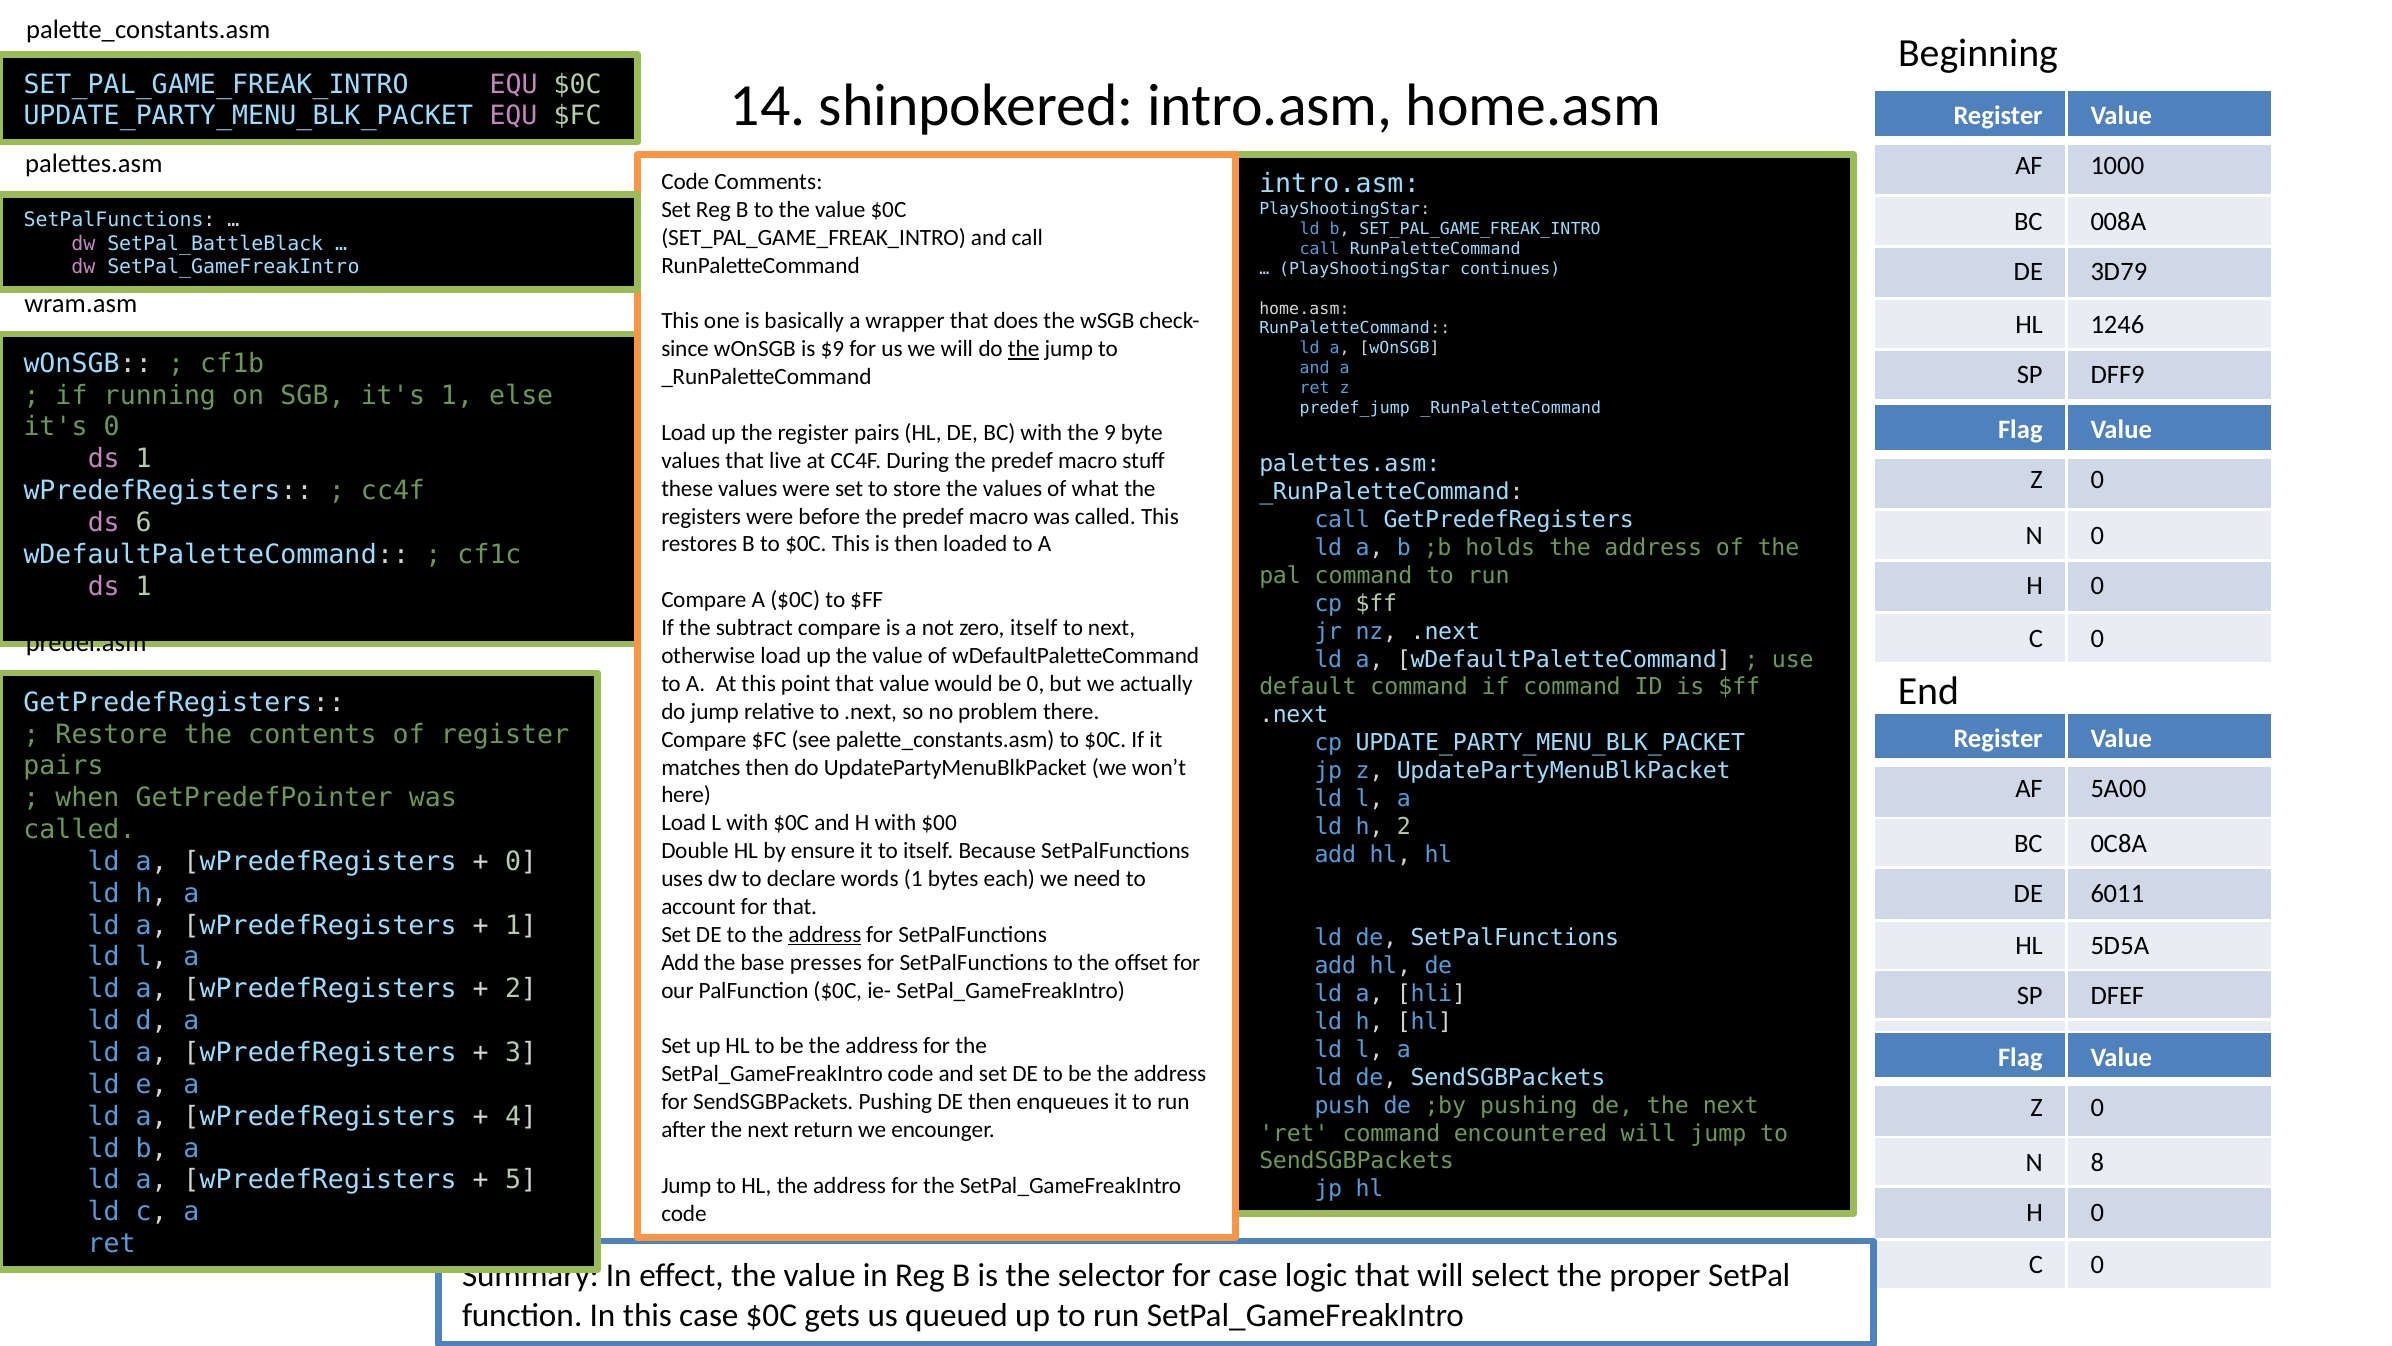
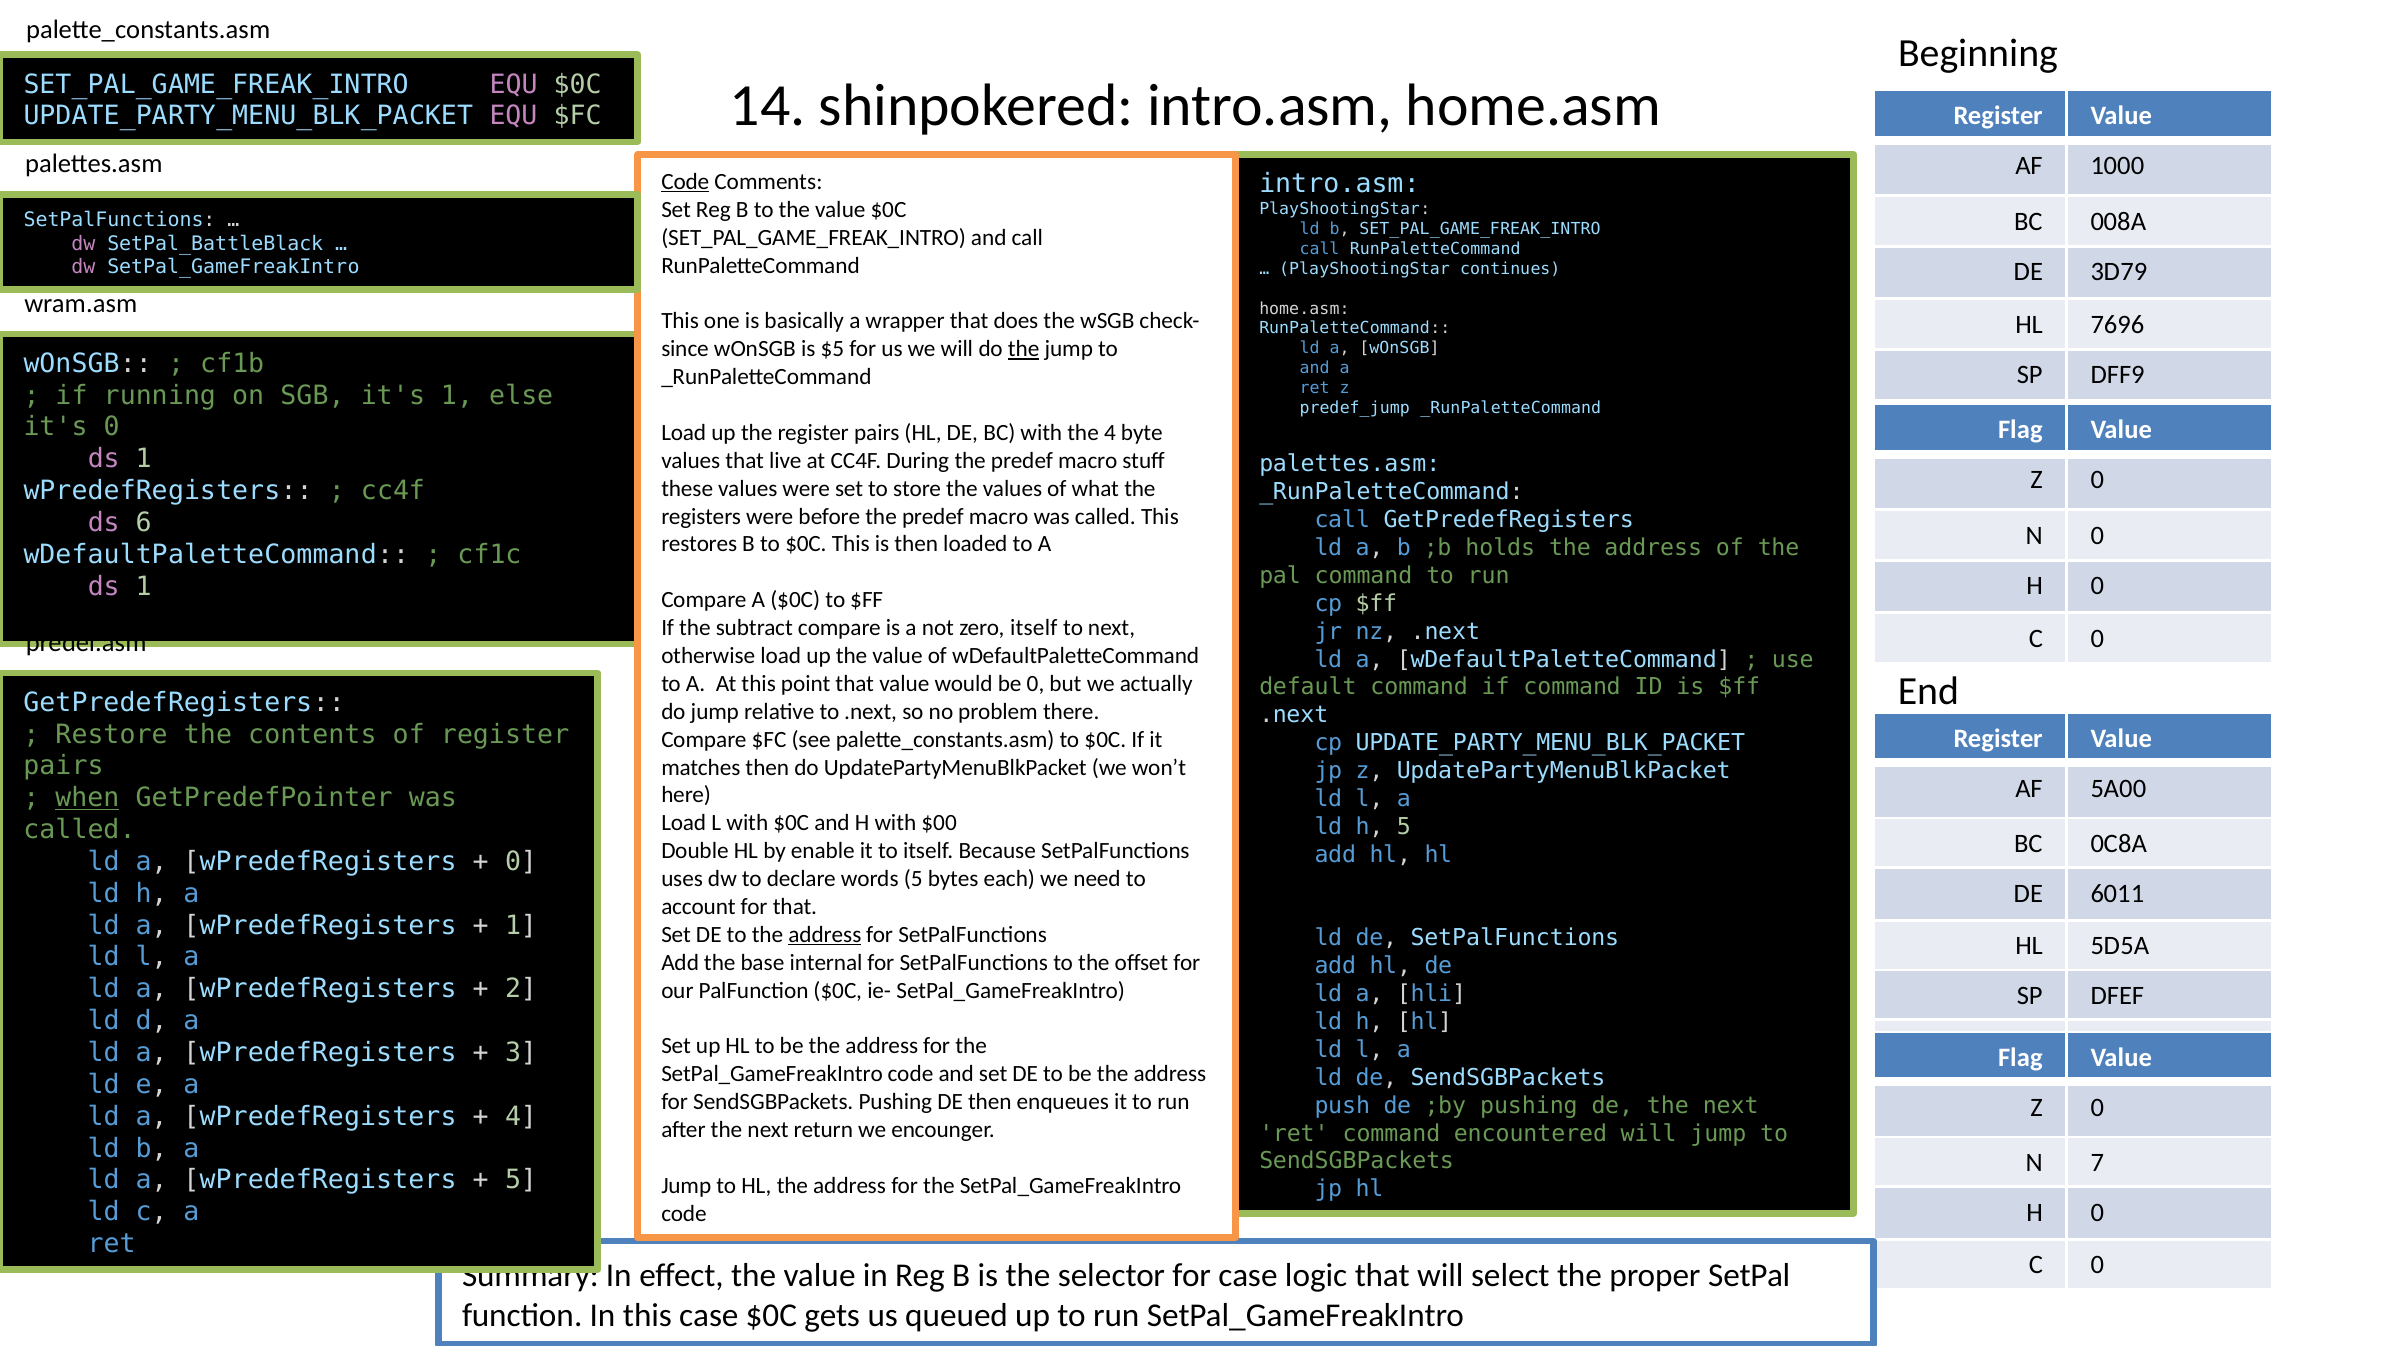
Code at (685, 182) underline: none -> present
1246: 1246 -> 7696
$9: $9 -> $5
the 9: 9 -> 4
when underline: none -> present
h 2: 2 -> 5
ensure: ensure -> enable
words 1: 1 -> 5
presses: presses -> internal
8: 8 -> 7
